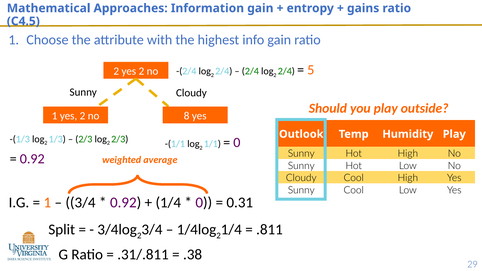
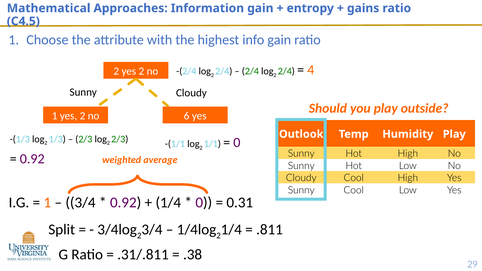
5: 5 -> 4
8: 8 -> 6
